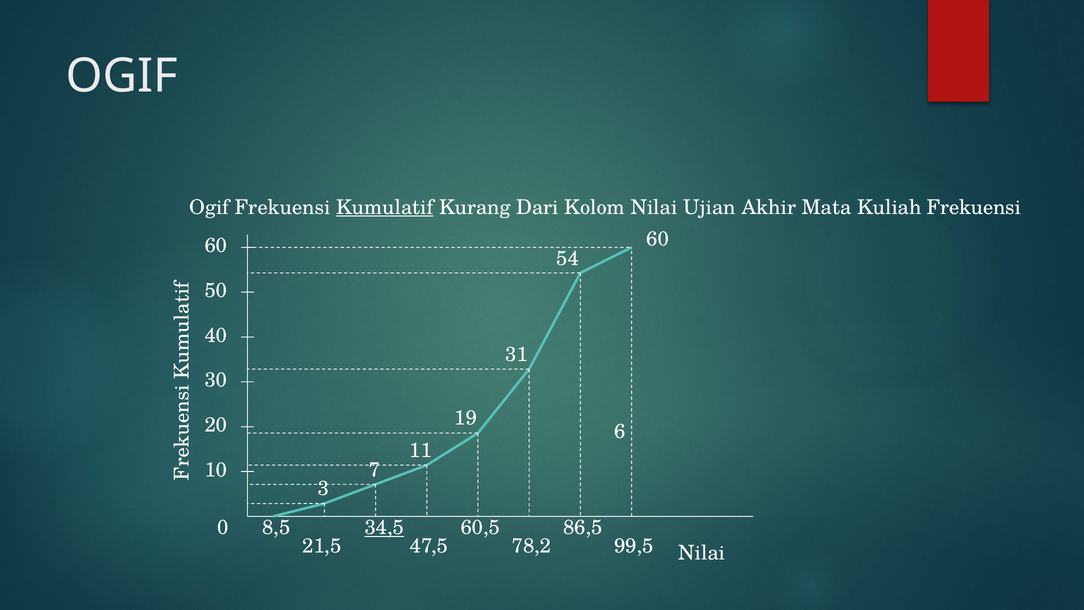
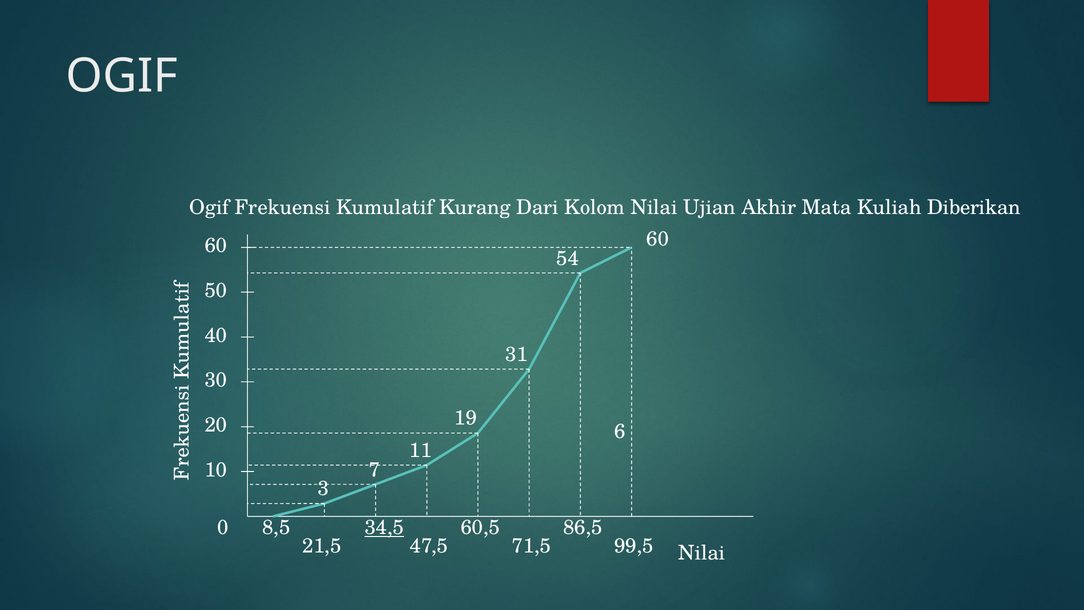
Kumulatif underline: present -> none
Kuliah Frekuensi: Frekuensi -> Diberikan
78,2: 78,2 -> 71,5
